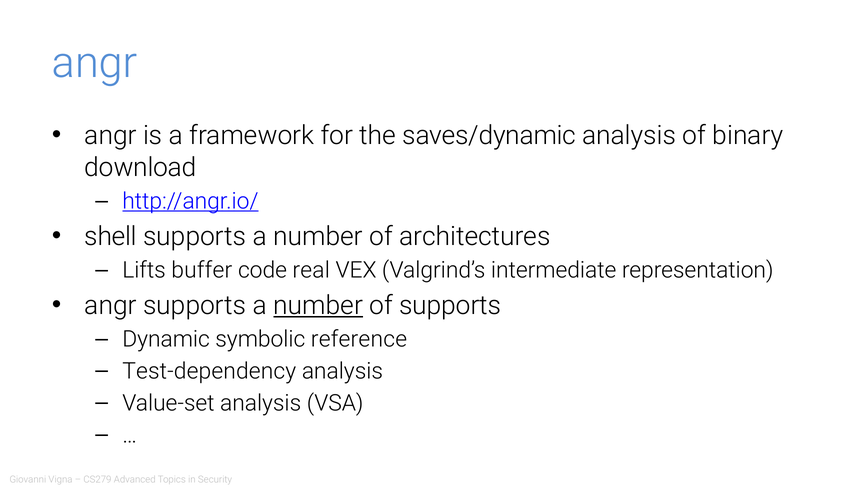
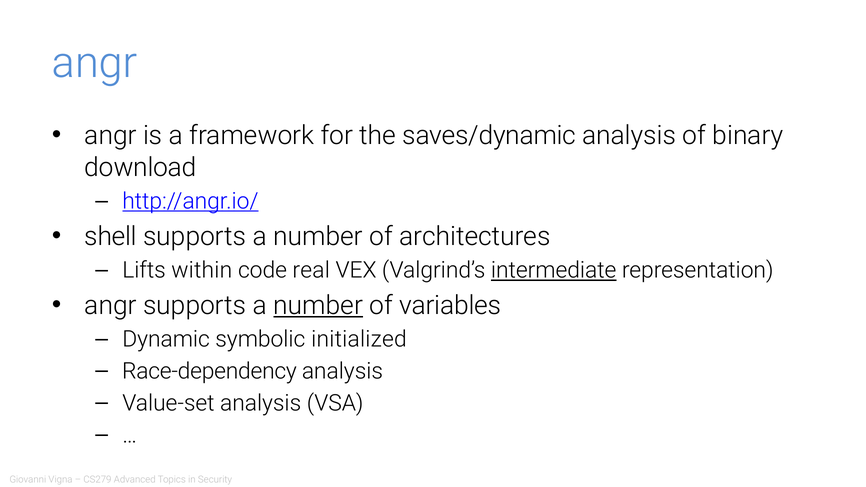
buffer: buffer -> within
intermediate underline: none -> present
of supports: supports -> variables
reference: reference -> initialized
Test-dependency: Test-dependency -> Race-dependency
